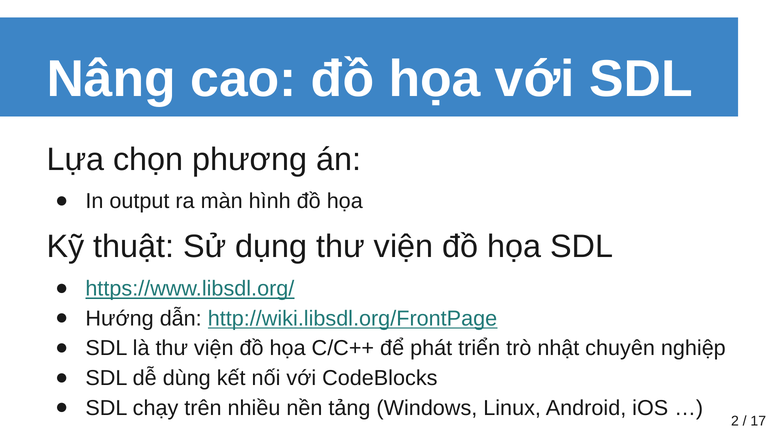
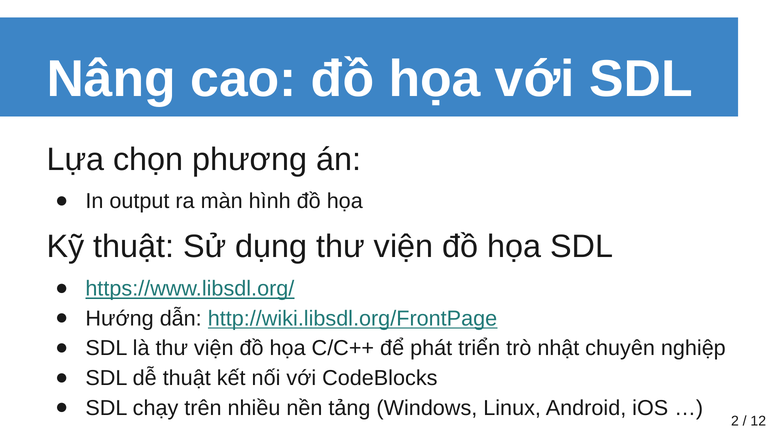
dễ dùng: dùng -> thuật
17: 17 -> 12
